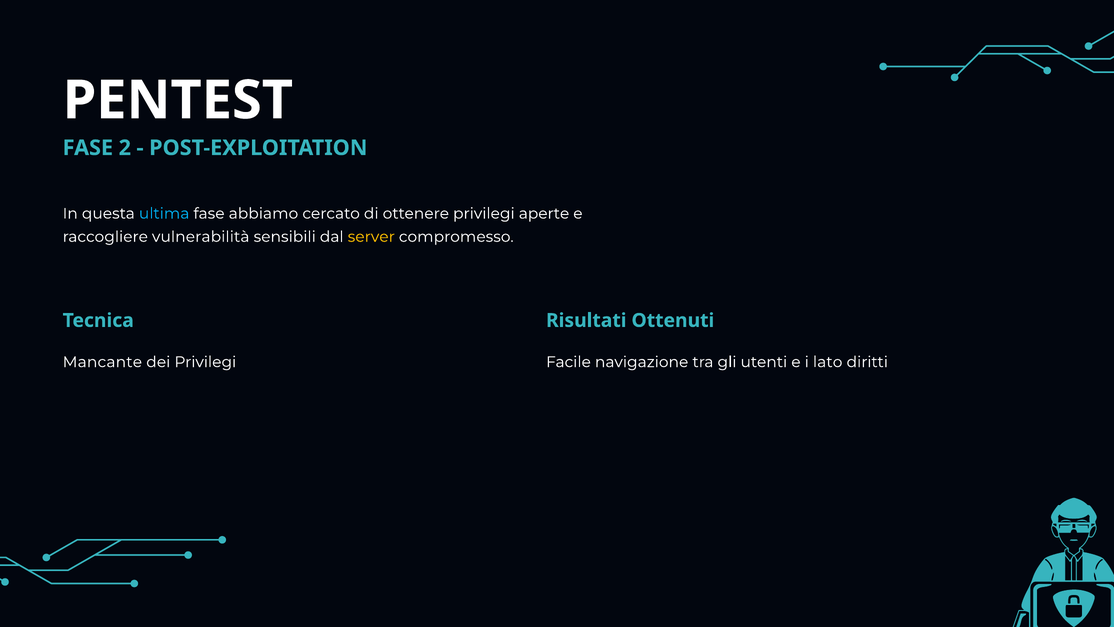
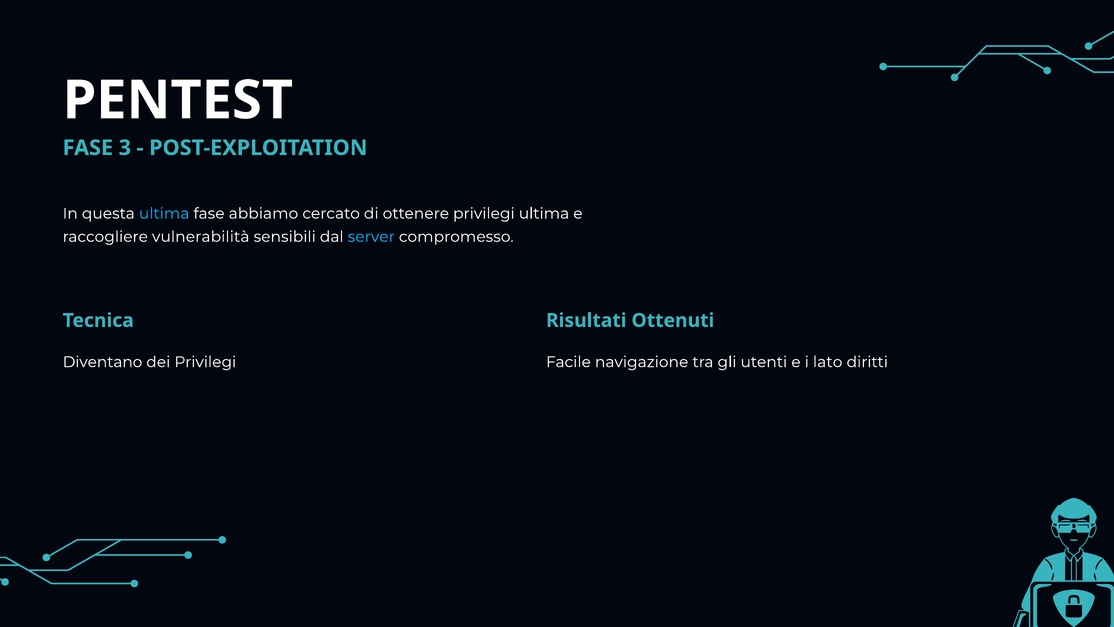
2: 2 -> 3
privilegi aperte: aperte -> ultima
server colour: yellow -> light blue
Mancante: Mancante -> Diventano
